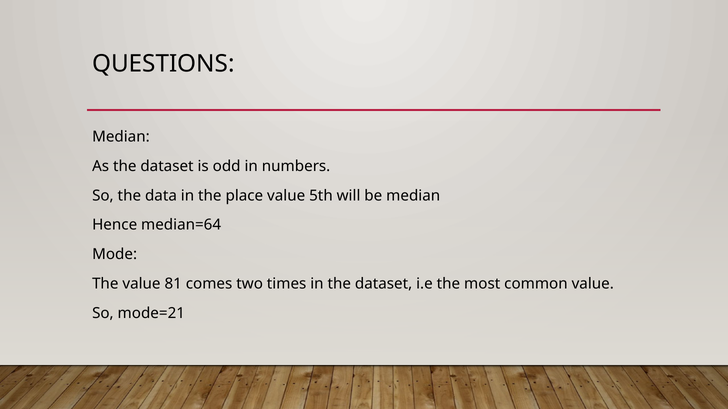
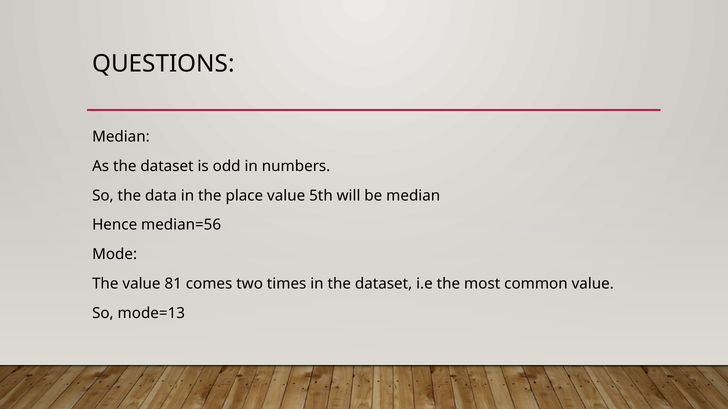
median=64: median=64 -> median=56
mode=21: mode=21 -> mode=13
